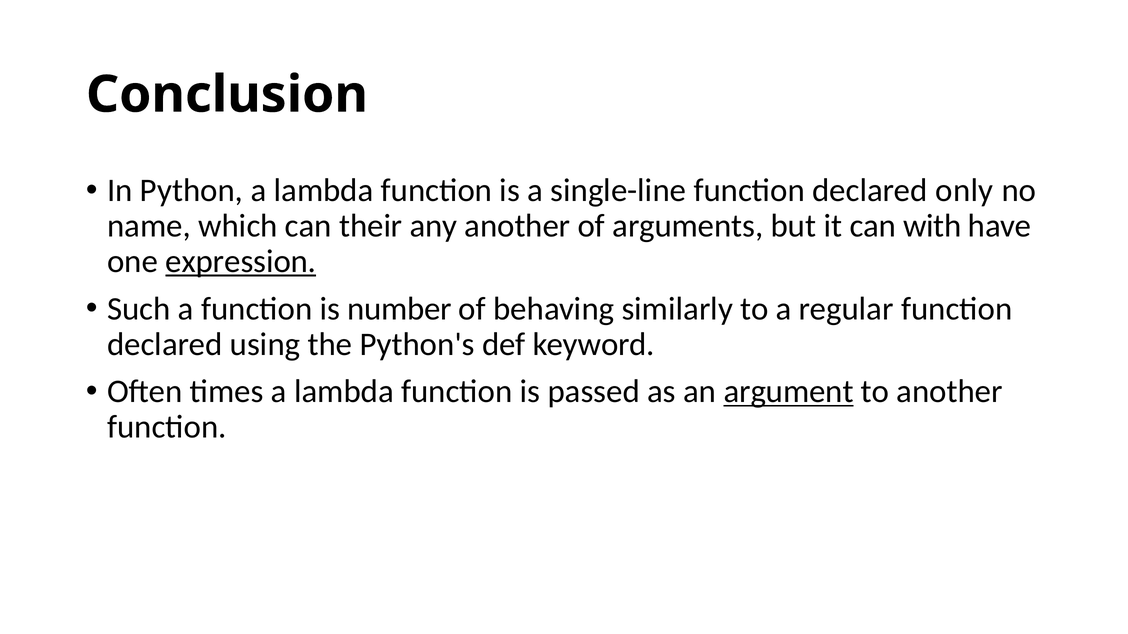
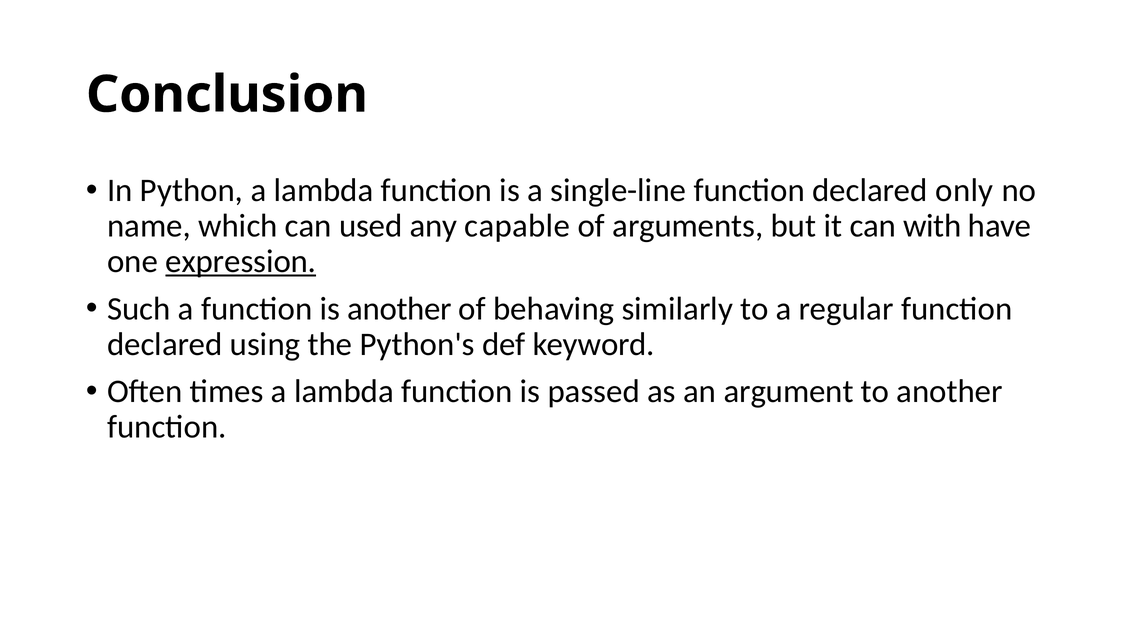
their: their -> used
any another: another -> capable
is number: number -> another
argument underline: present -> none
